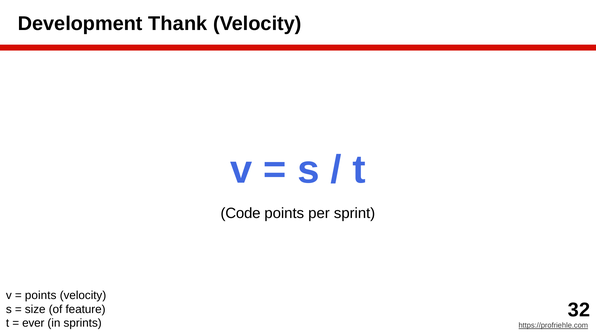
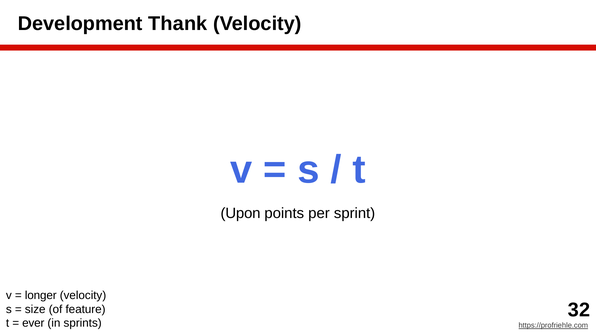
Code: Code -> Upon
points at (41, 296): points -> longer
